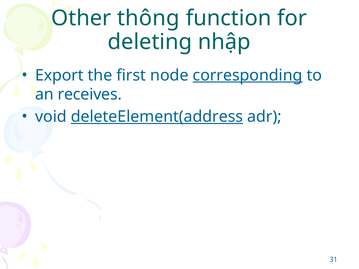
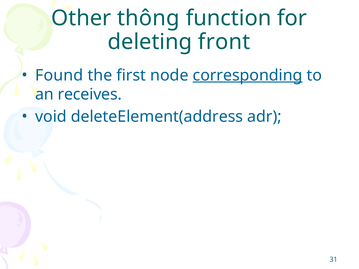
nhập: nhập -> front
Export: Export -> Found
deleteElement(address underline: present -> none
